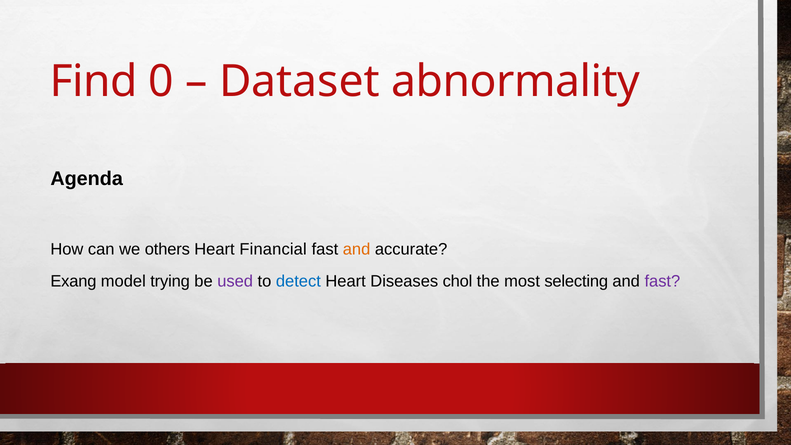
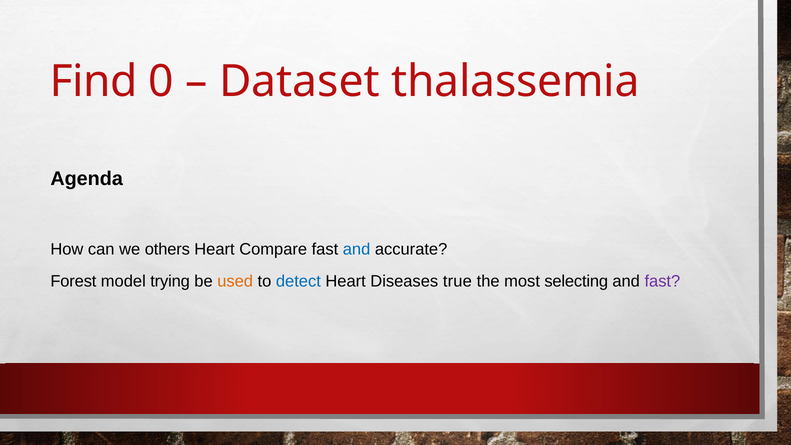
abnormality: abnormality -> thalassemia
Financial: Financial -> Compare
and at (357, 249) colour: orange -> blue
Exang: Exang -> Forest
used colour: purple -> orange
chol: chol -> true
